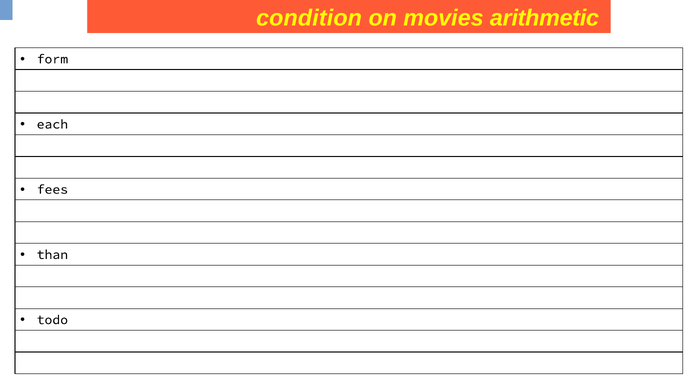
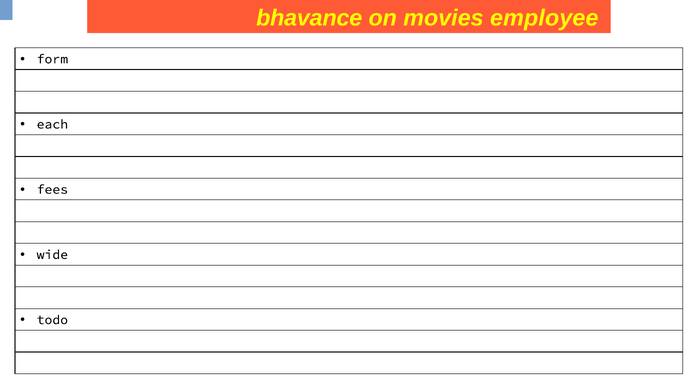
condition: condition -> bhavance
arithmetic: arithmetic -> employee
than: than -> wide
